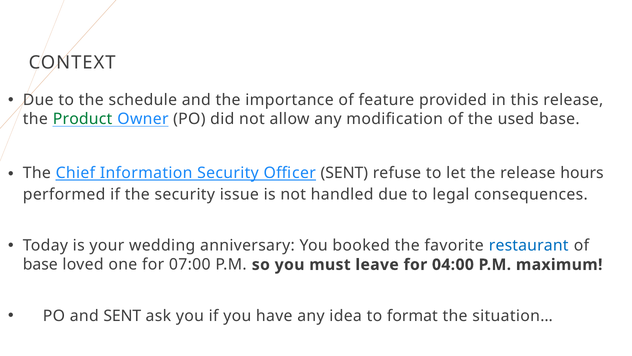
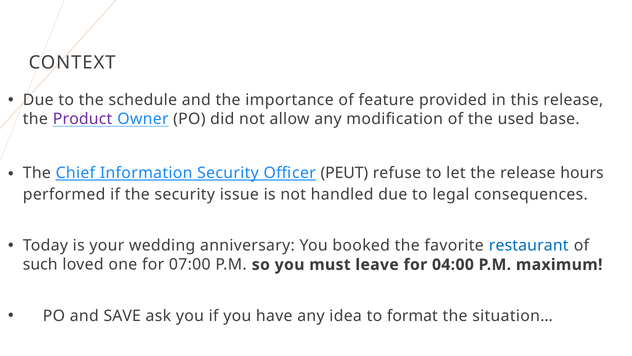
Product colour: green -> purple
Officer SENT: SENT -> PEUT
base at (40, 264): base -> such
and SENT: SENT -> SAVE
